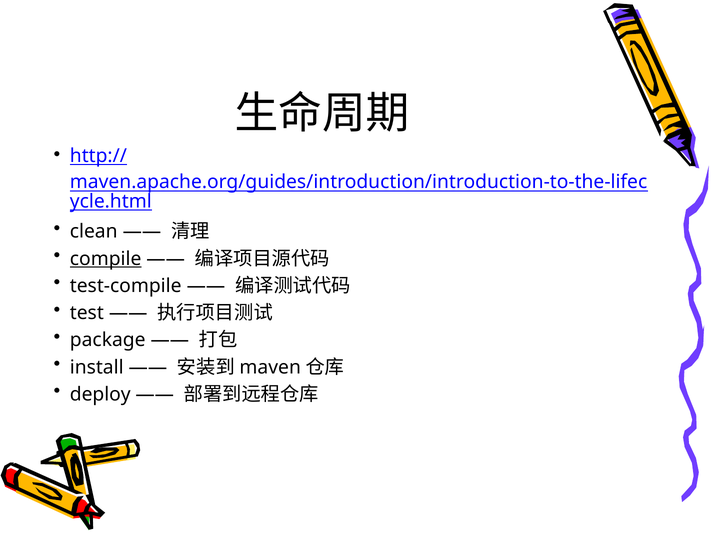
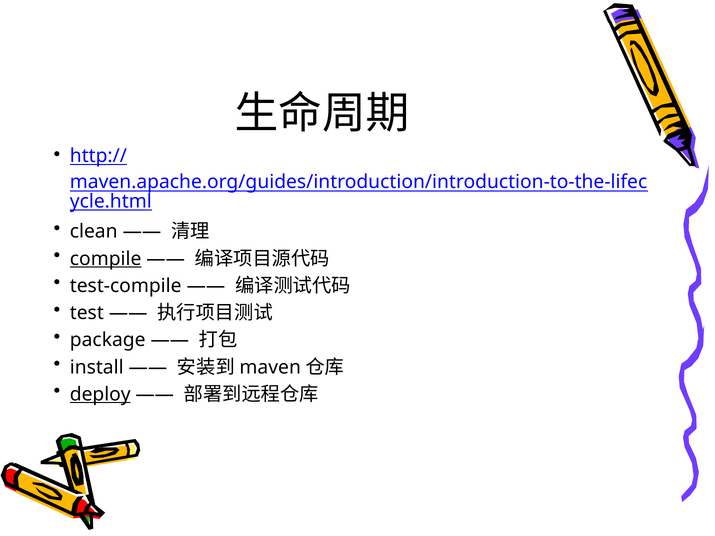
deploy underline: none -> present
